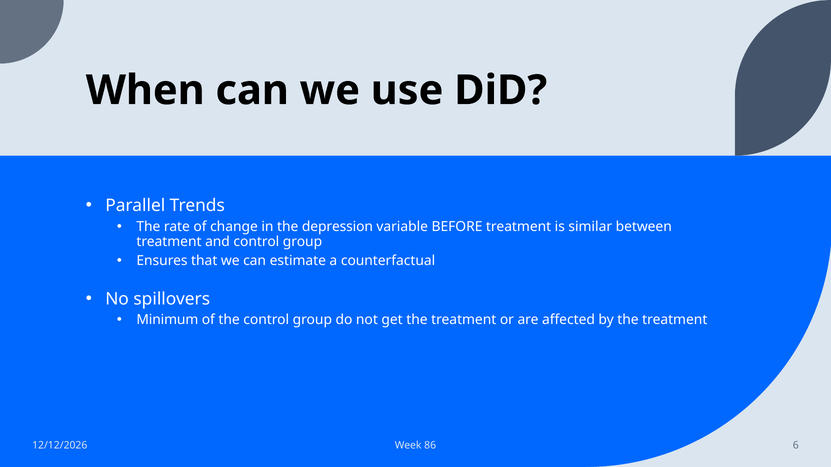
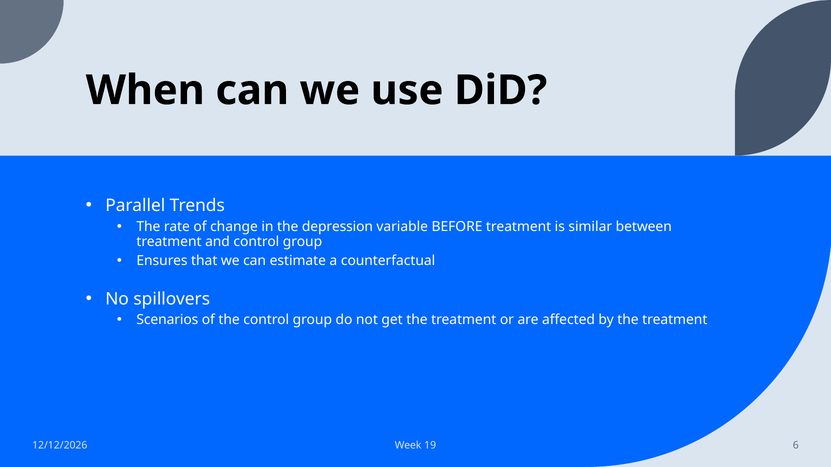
Minimum: Minimum -> Scenarios
86: 86 -> 19
